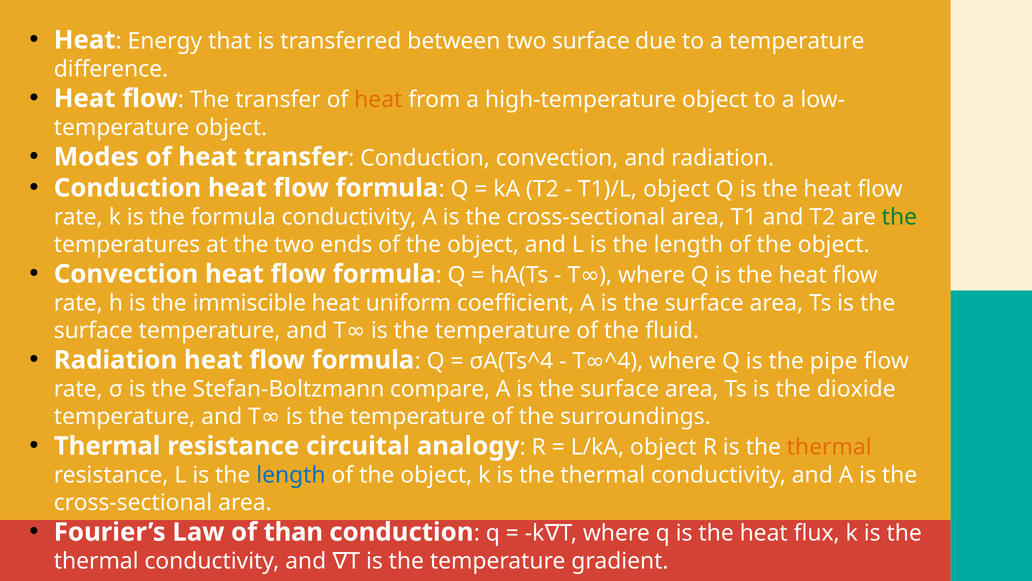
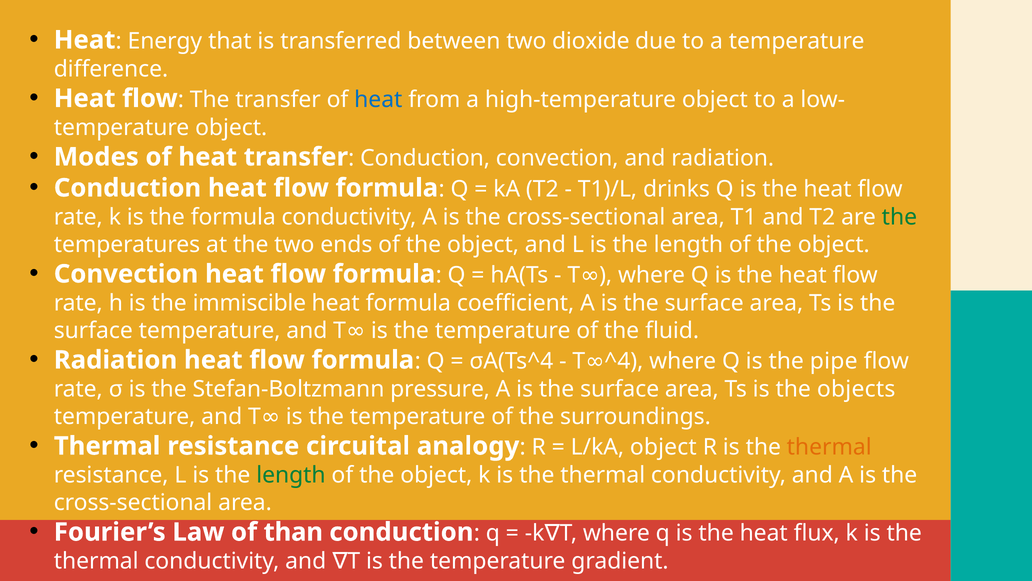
two surface: surface -> dioxide
heat at (378, 99) colour: orange -> blue
T1)/L object: object -> drinks
heat uniform: uniform -> formula
compare: compare -> pressure
dioxide: dioxide -> objects
length at (291, 475) colour: blue -> green
